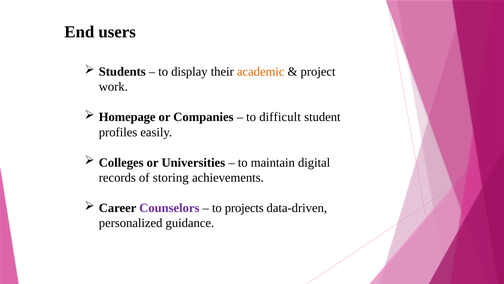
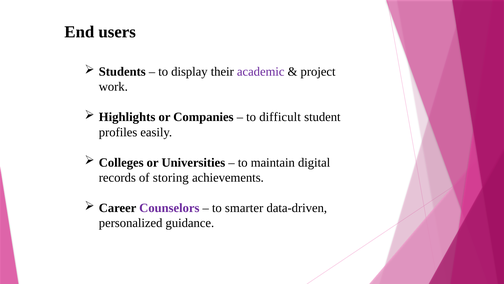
academic colour: orange -> purple
Homepage: Homepage -> Highlights
projects: projects -> smarter
